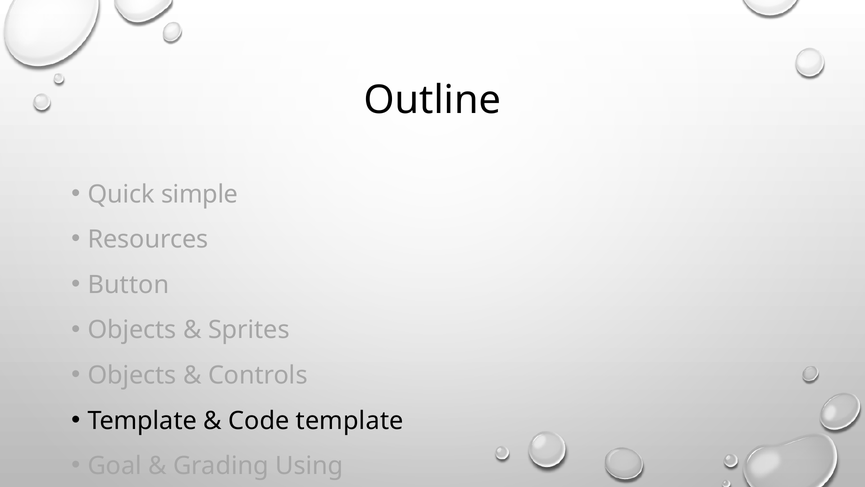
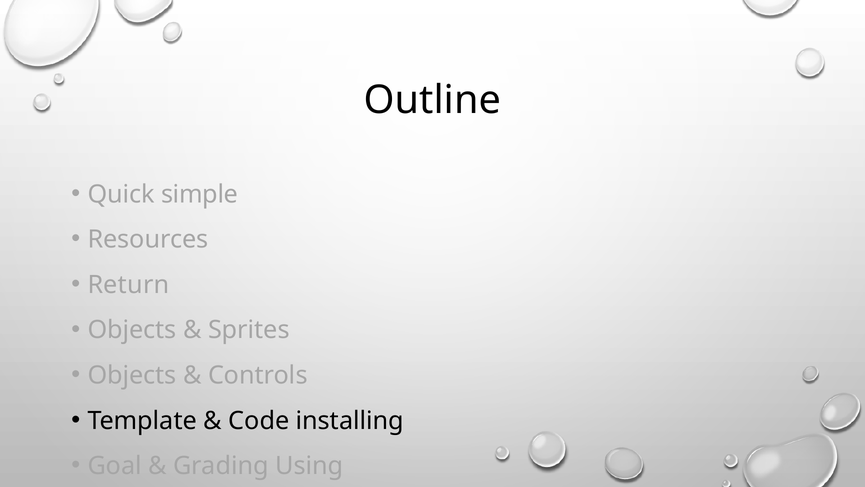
Button: Button -> Return
Code template: template -> installing
